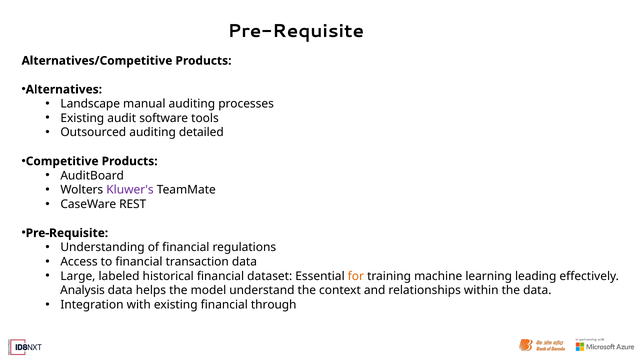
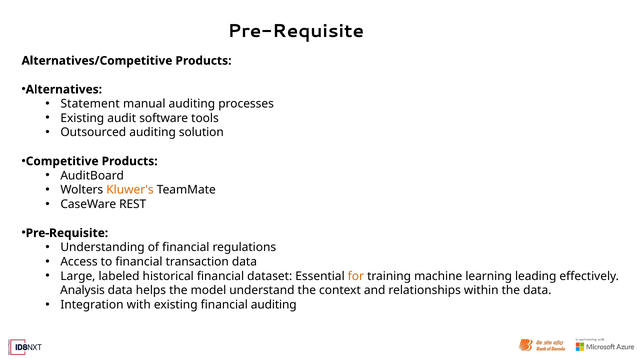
Landscape: Landscape -> Statement
detailed: detailed -> solution
Kluwer's colour: purple -> orange
financial through: through -> auditing
